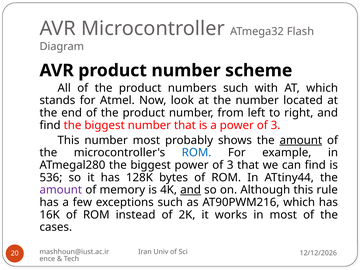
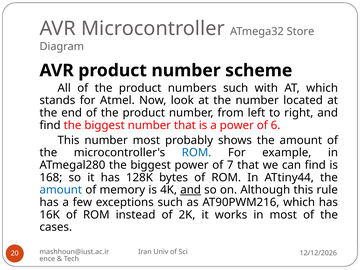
Flash: Flash -> Store
a power of 3: 3 -> 6
amount at (301, 140) underline: present -> none
biggest power of 3: 3 -> 7
536: 536 -> 168
amount at (61, 190) colour: purple -> blue
